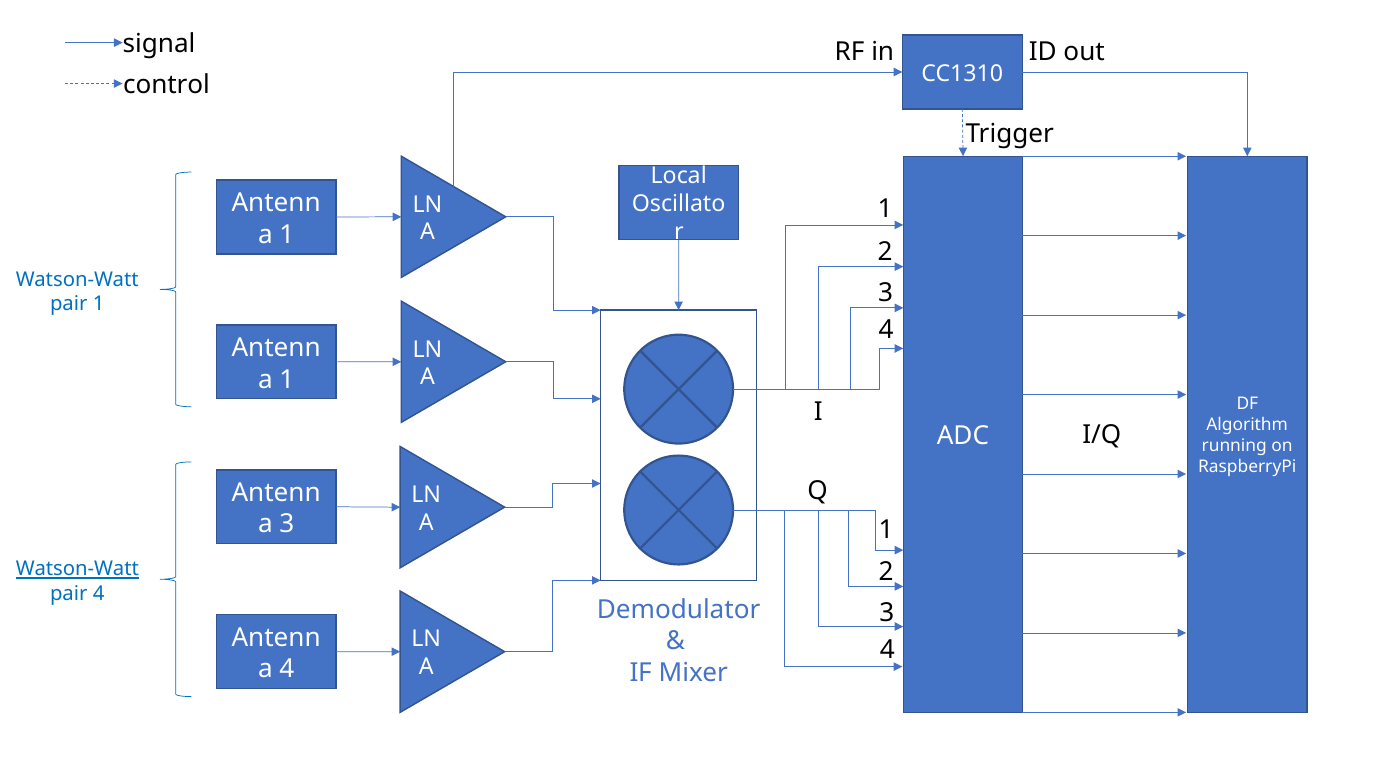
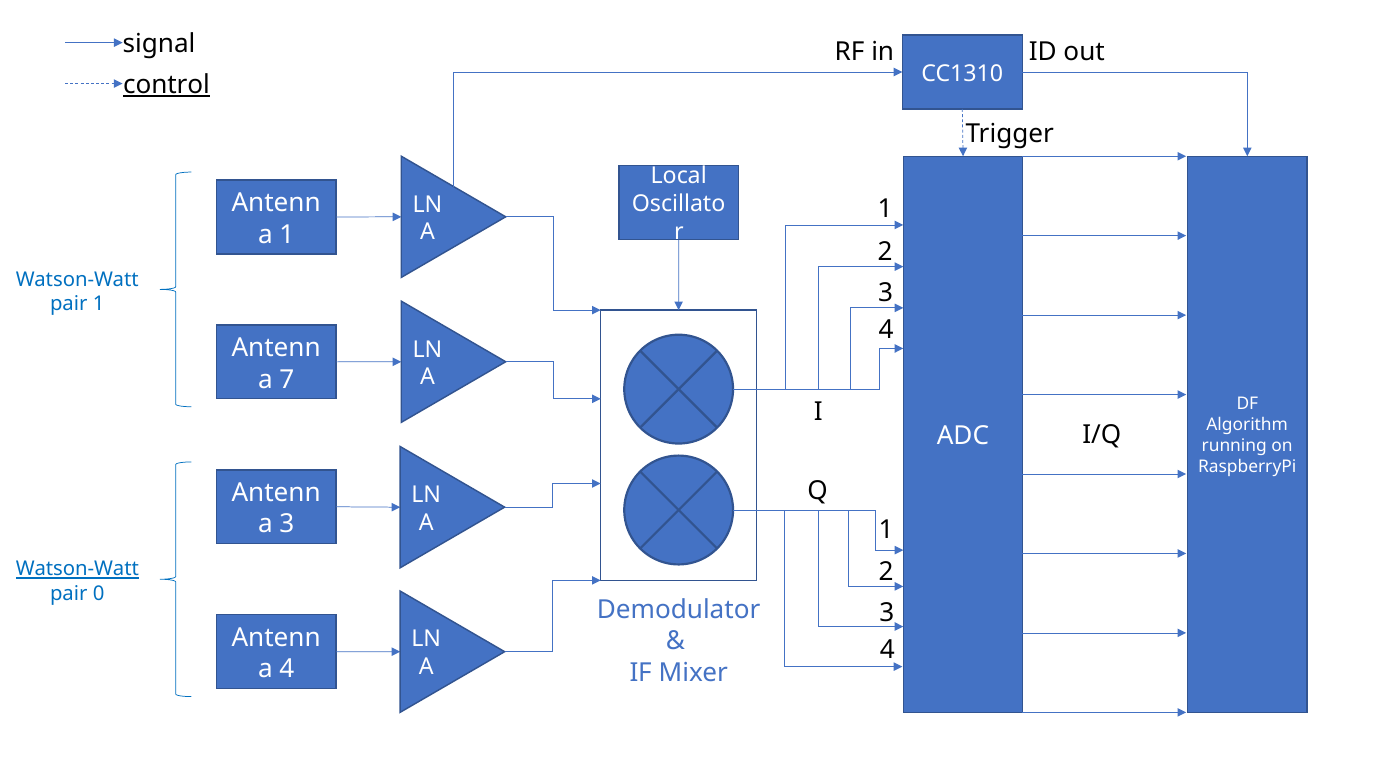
control underline: none -> present
1 at (287, 379): 1 -> 7
pair 4: 4 -> 0
